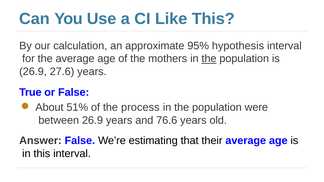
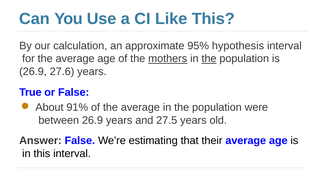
mothers underline: none -> present
51%: 51% -> 91%
of the process: process -> average
76.6: 76.6 -> 27.5
